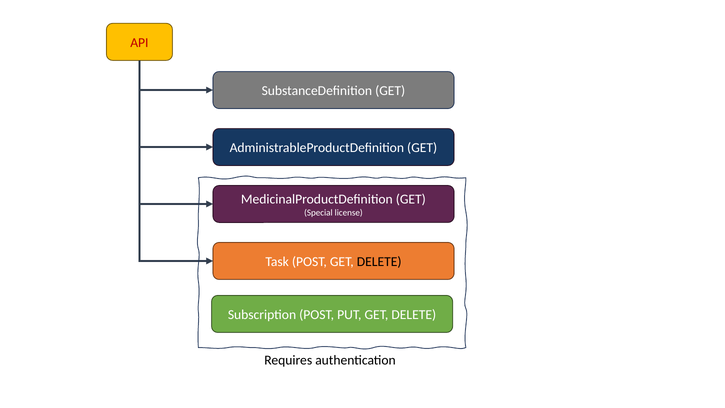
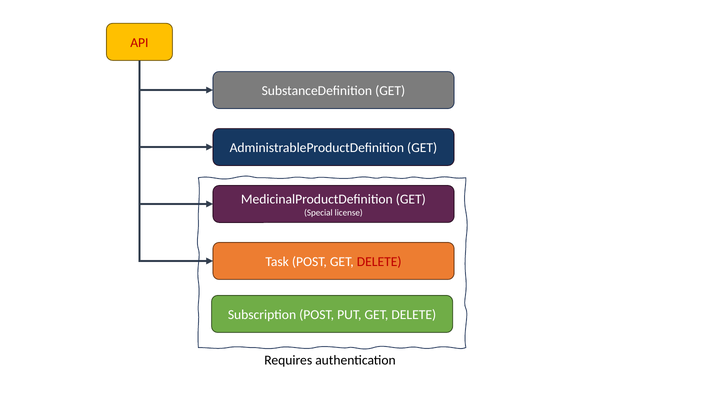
DELETE at (379, 262) colour: black -> red
